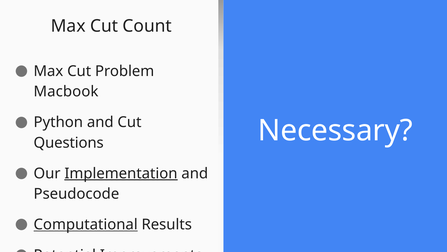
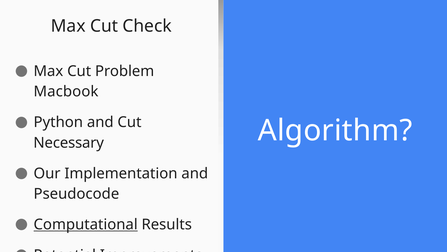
Count: Count -> Check
Necessary: Necessary -> Algorithm
Questions: Questions -> Necessary
Implementation underline: present -> none
